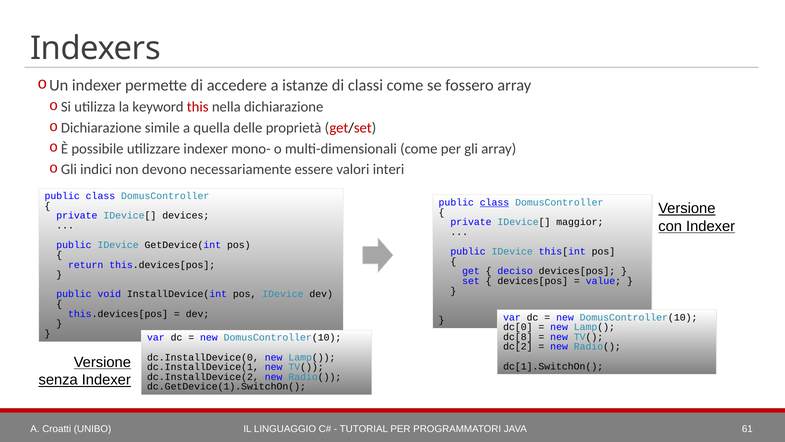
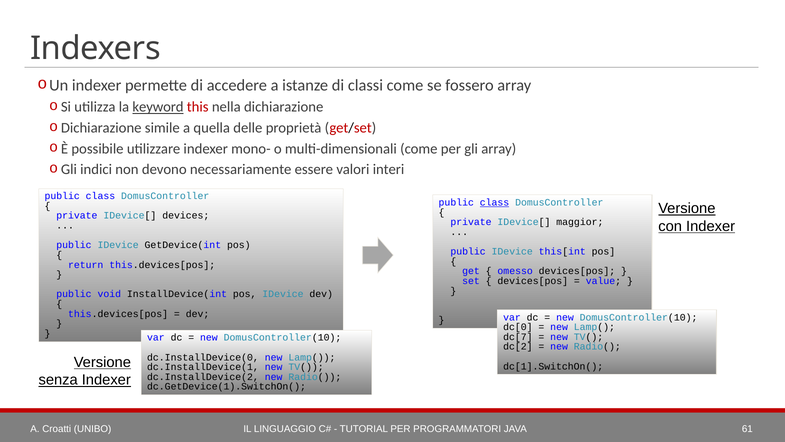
keyword underline: none -> present
deciso: deciso -> omesso
dc[8: dc[8 -> dc[7
